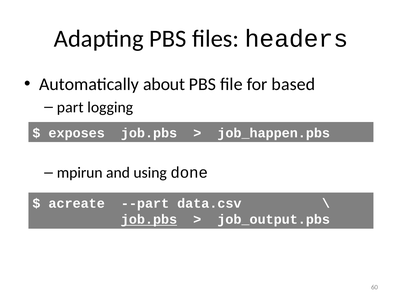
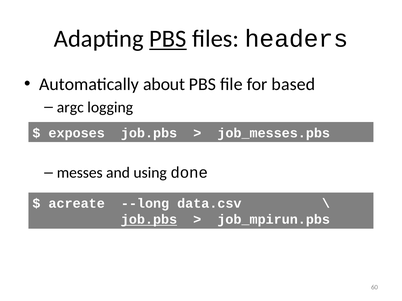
PBS at (168, 39) underline: none -> present
part: part -> argc
job_happen.pbs: job_happen.pbs -> job_messes.pbs
mpirun: mpirun -> messes
--part: --part -> --long
job_output.pbs: job_output.pbs -> job_mpirun.pbs
